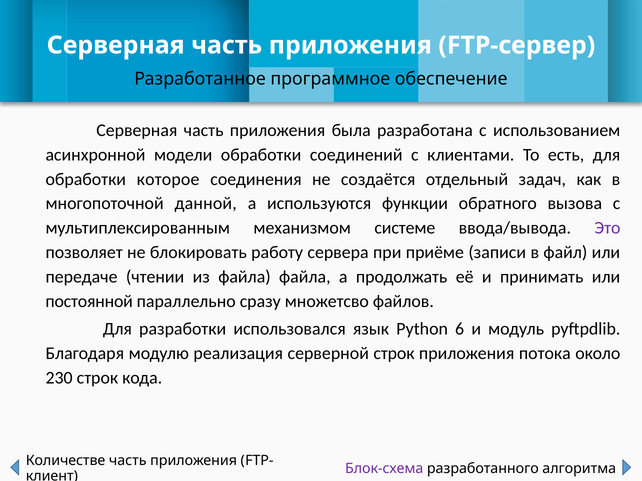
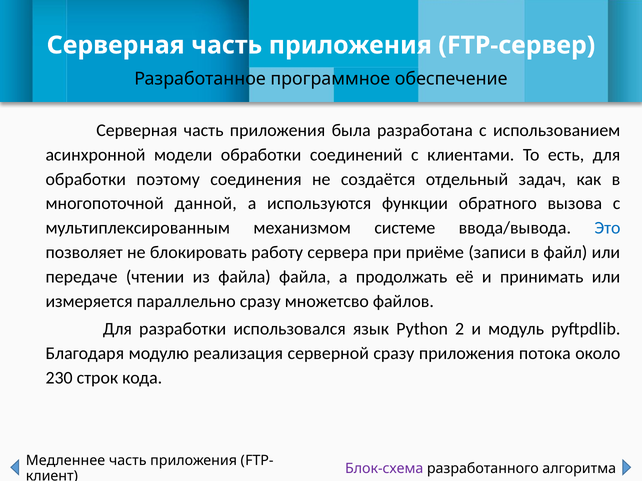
которое: которое -> поэтому
Это colour: purple -> blue
постоянной: постоянной -> измеряется
6: 6 -> 2
серверной строк: строк -> сразу
Количестве: Количестве -> Медленнее
